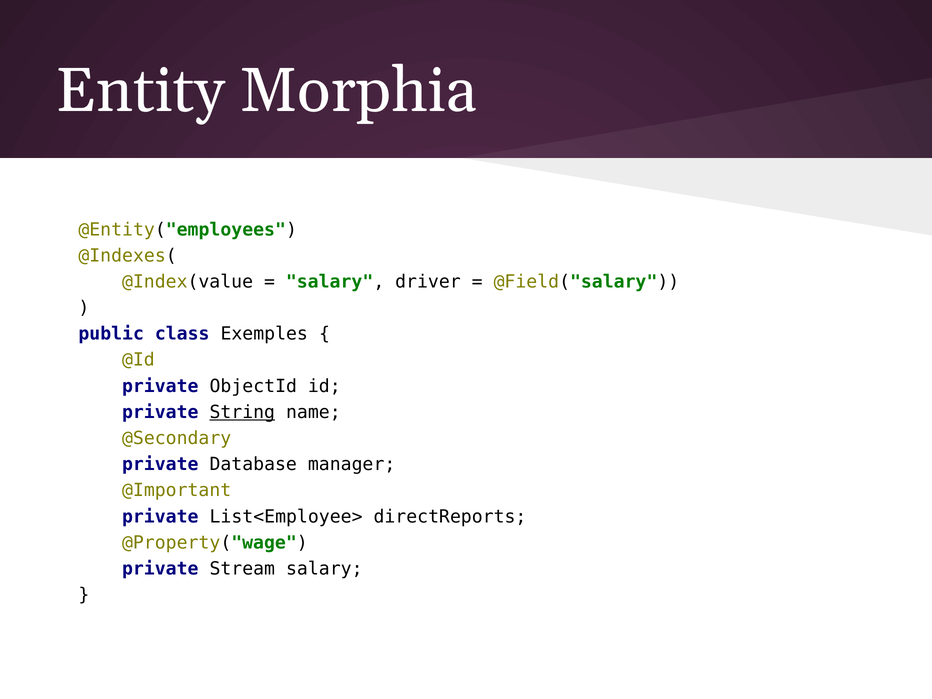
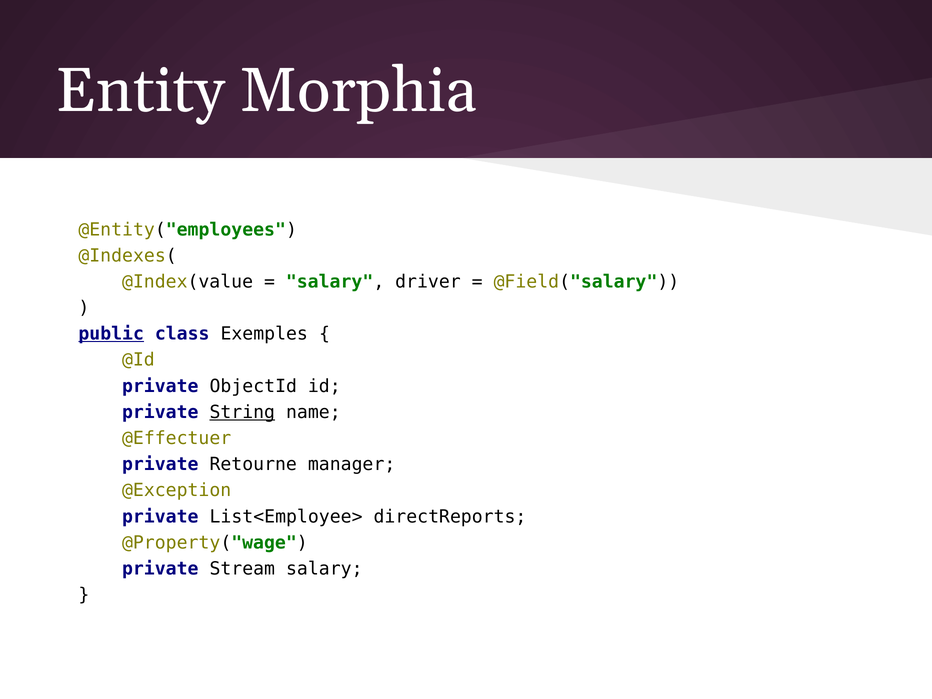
public underline: none -> present
@Secondary: @Secondary -> @Effectuer
Database: Database -> Retourne
@Important: @Important -> @Exception
